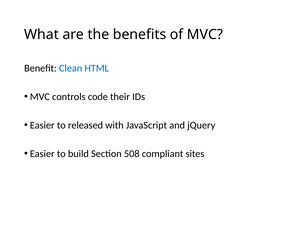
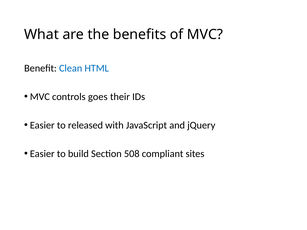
code: code -> goes
